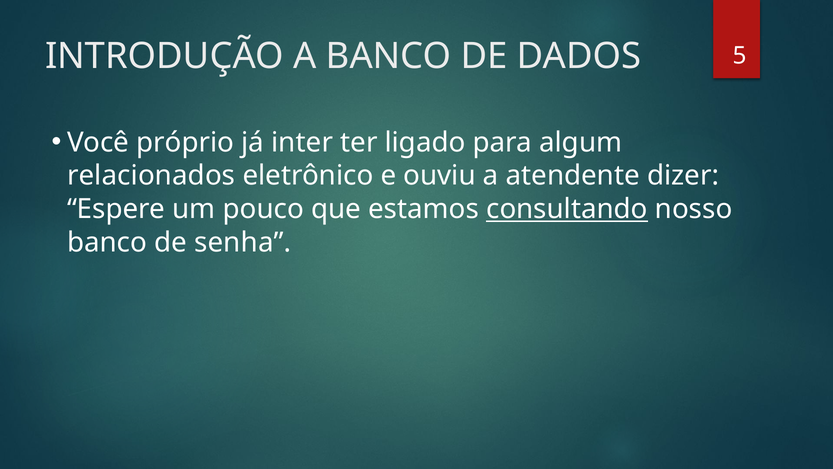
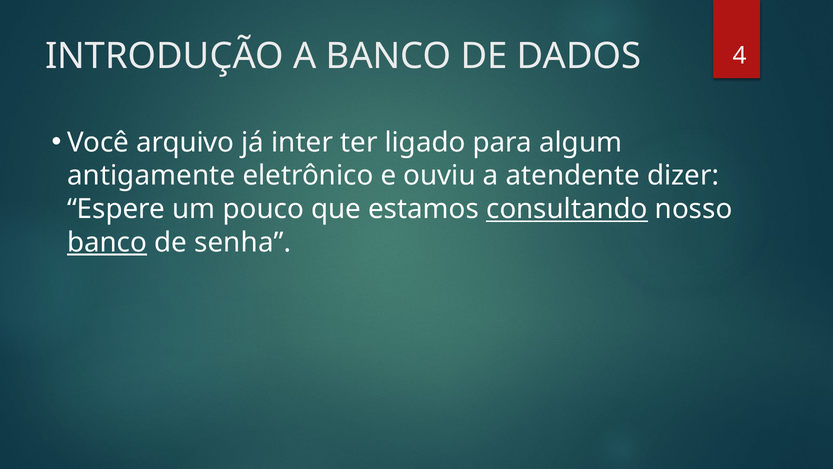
5: 5 -> 4
próprio: próprio -> arquivo
relacionados: relacionados -> antigamente
banco at (107, 242) underline: none -> present
